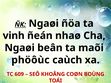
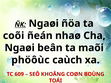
vinh: vinh -> coõi
